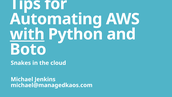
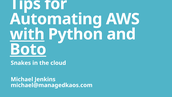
Boto underline: none -> present
